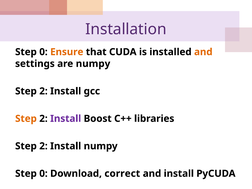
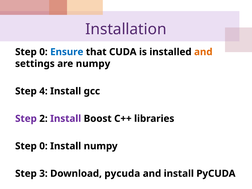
Ensure colour: orange -> blue
2 at (43, 91): 2 -> 4
Step at (26, 119) colour: orange -> purple
2 at (43, 146): 2 -> 0
0 at (43, 174): 0 -> 3
Download correct: correct -> pycuda
